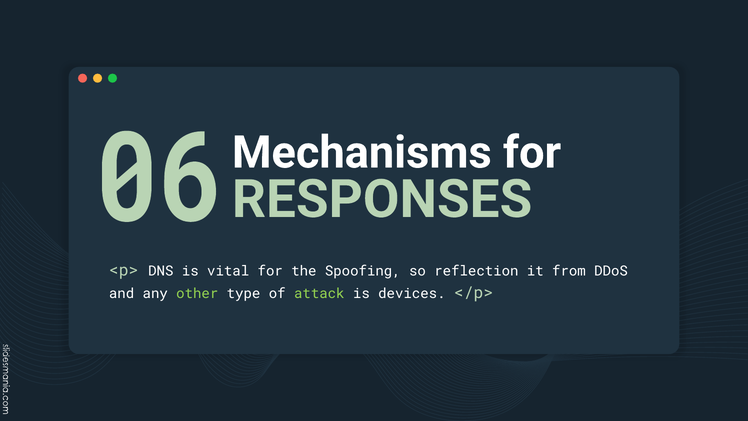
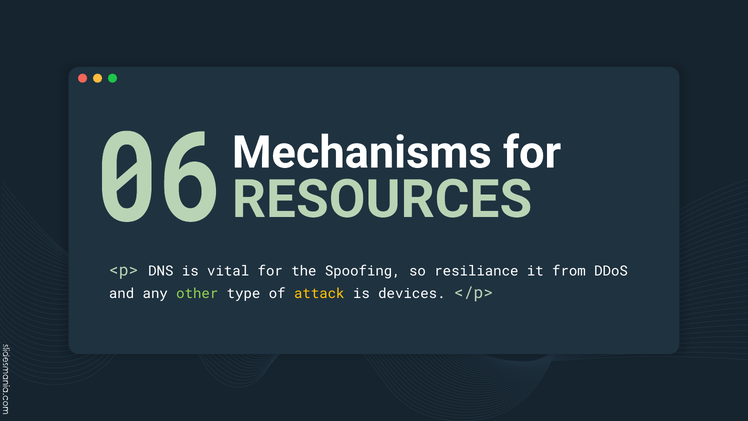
RESPONSES: RESPONSES -> RESOURCES
reflection: reflection -> resiliance
attack colour: light green -> yellow
